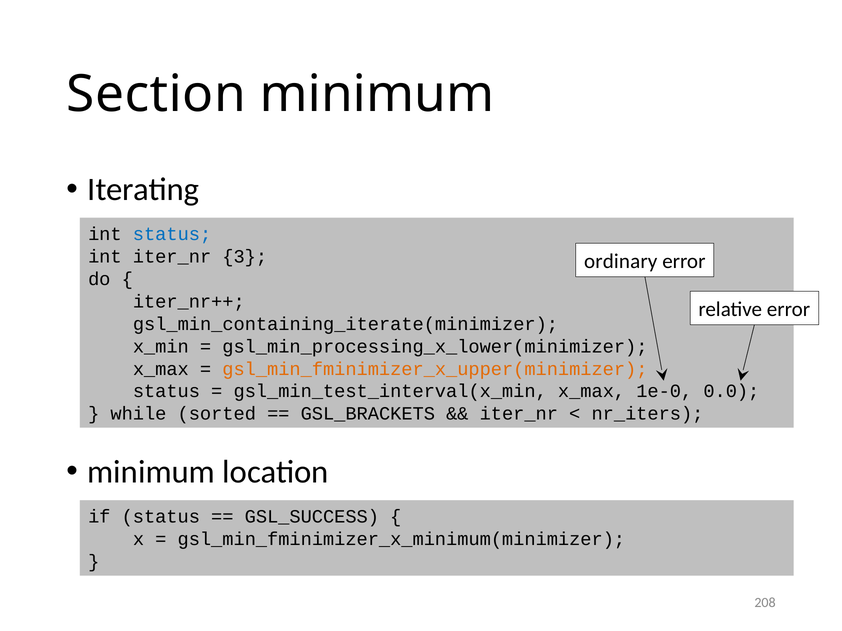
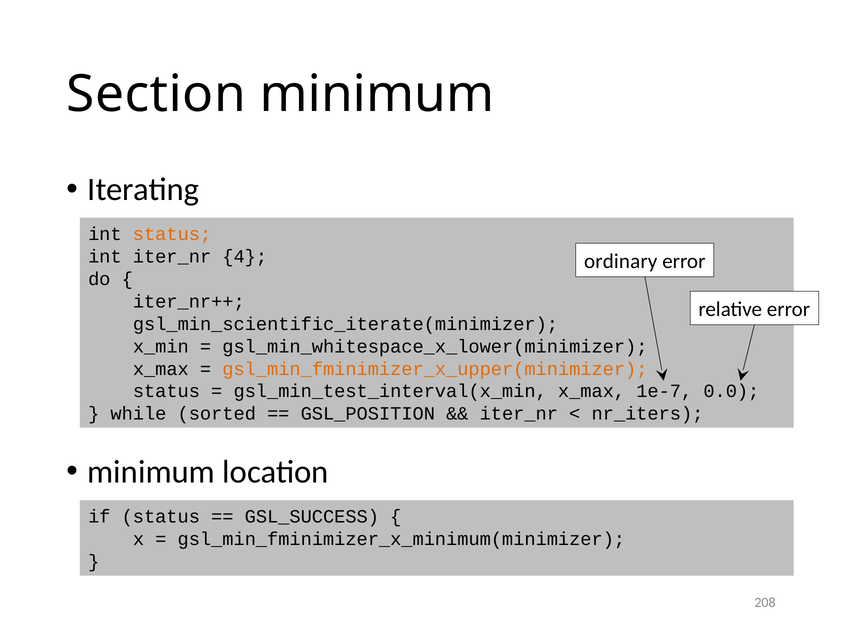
status at (172, 234) colour: blue -> orange
3: 3 -> 4
gsl_min_containing_iterate(minimizer: gsl_min_containing_iterate(minimizer -> gsl_min_scientific_iterate(minimizer
gsl_min_processing_x_lower(minimizer: gsl_min_processing_x_lower(minimizer -> gsl_min_whitespace_x_lower(minimizer
1e-0: 1e-0 -> 1e-7
GSL_BRACKETS: GSL_BRACKETS -> GSL_POSITION
